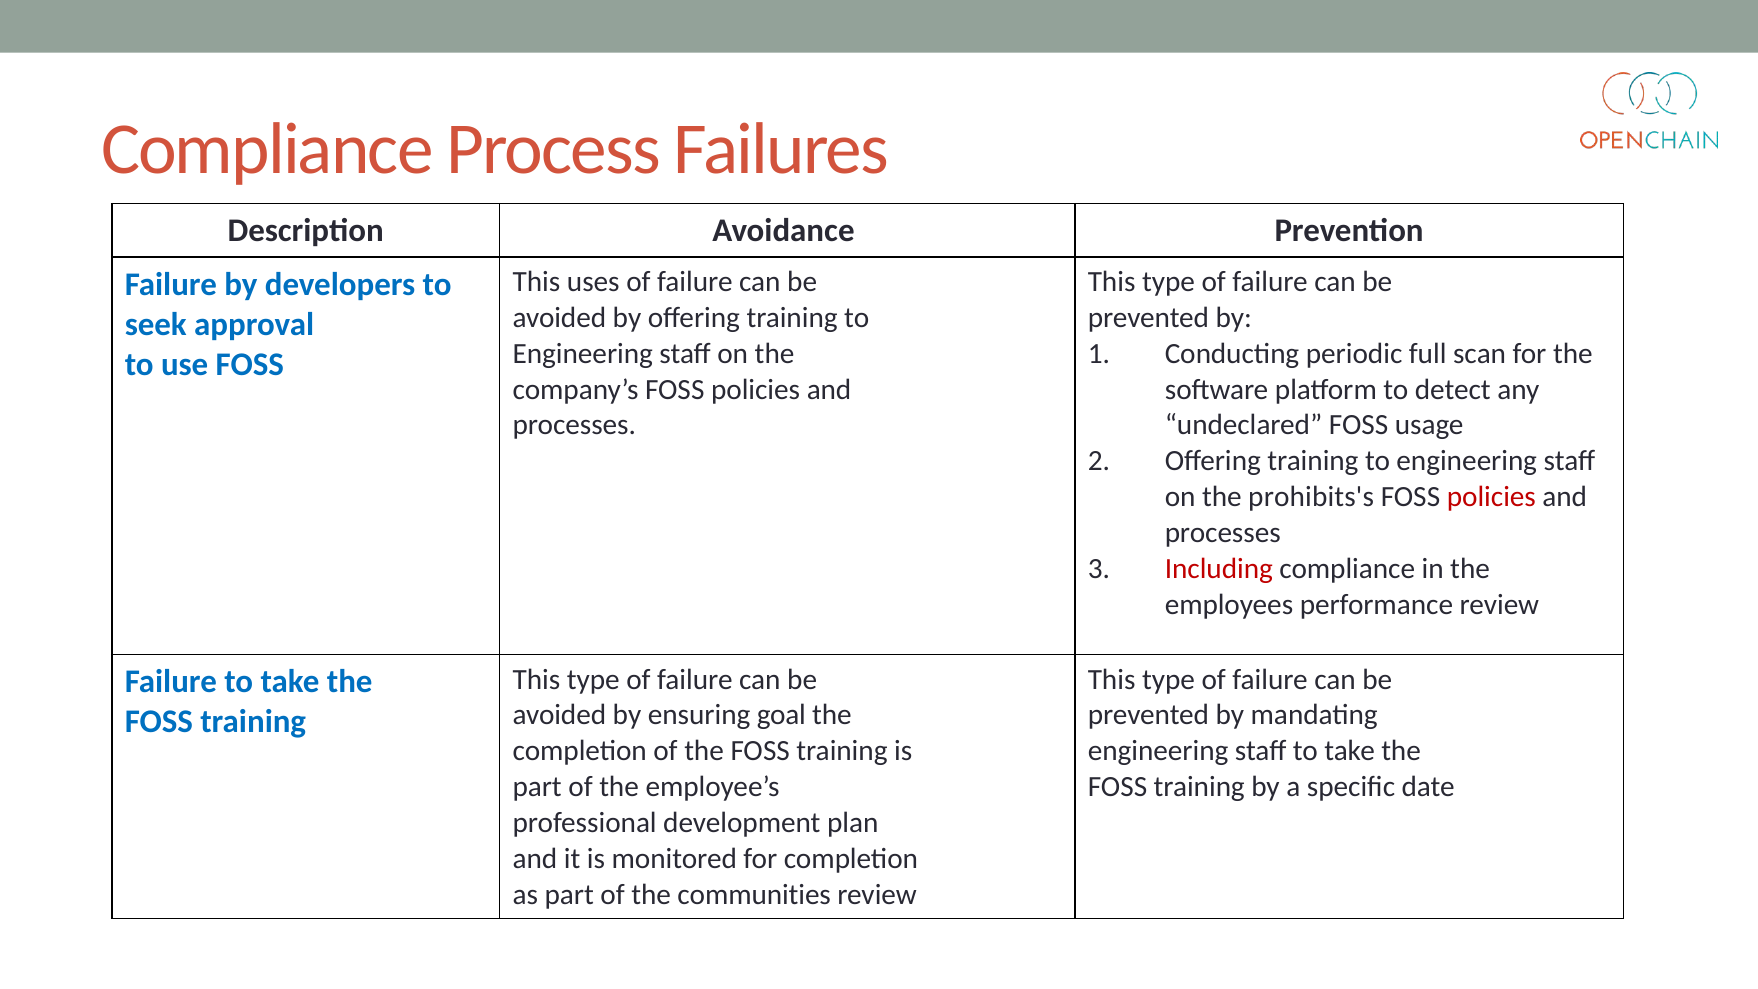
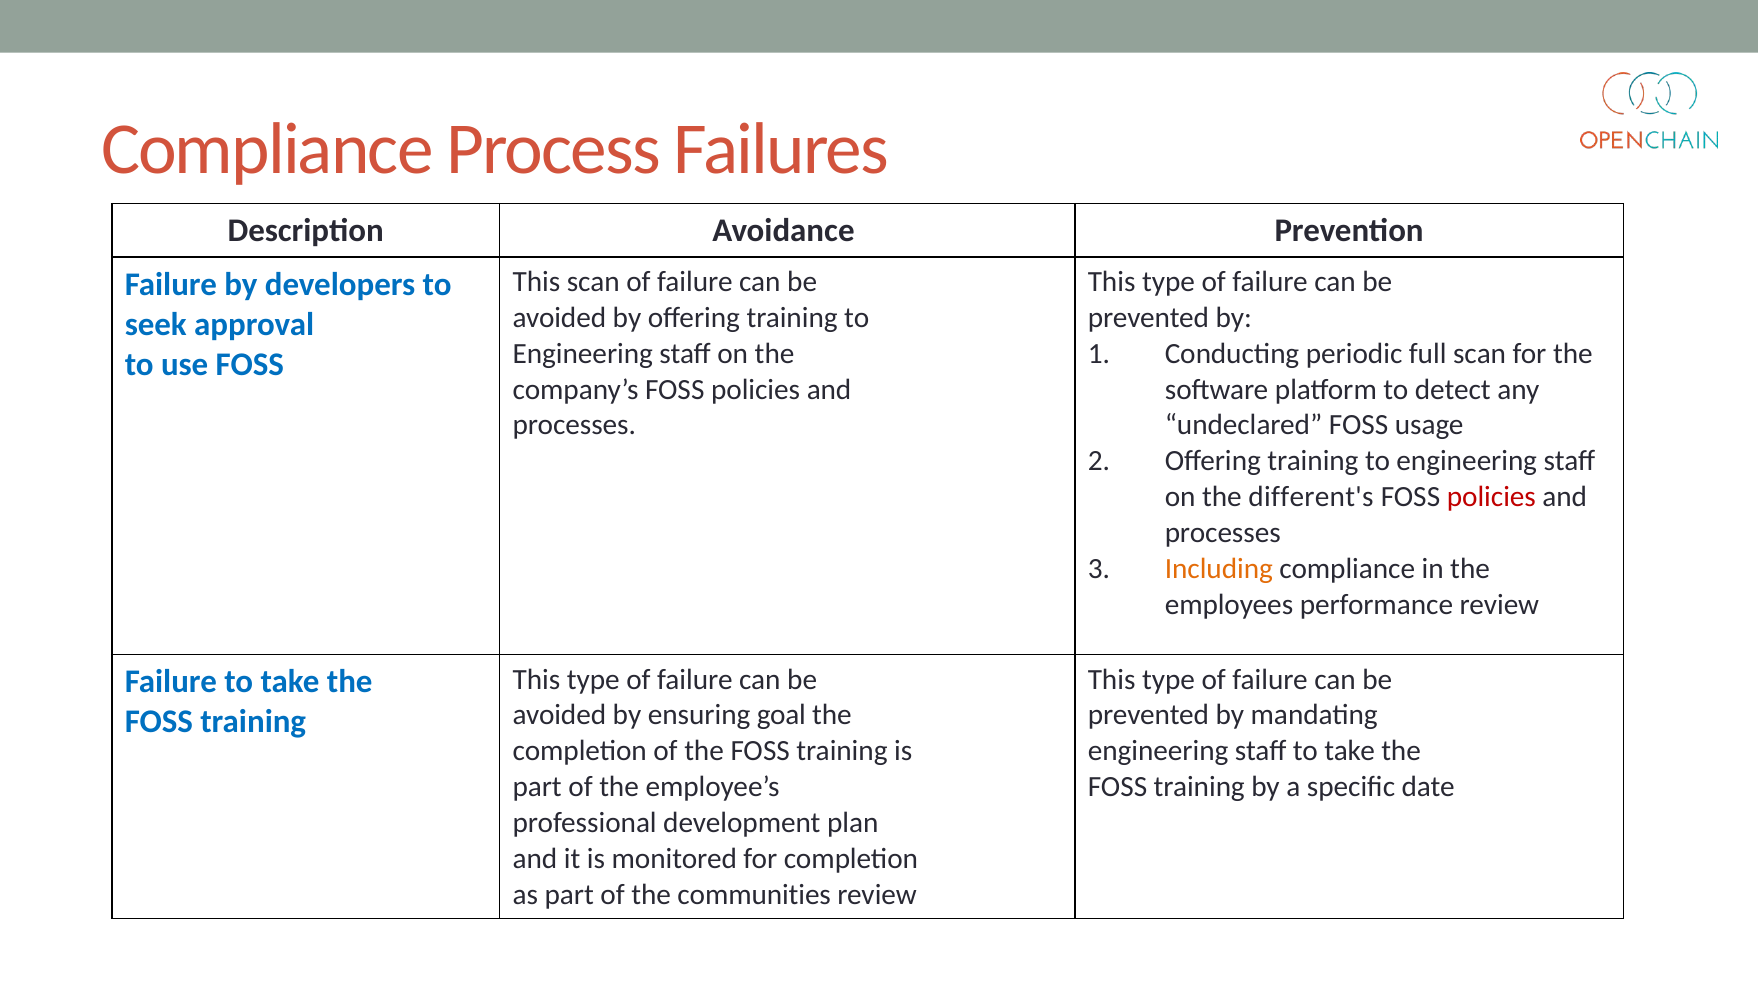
This uses: uses -> scan
prohibits's: prohibits's -> different's
Including colour: red -> orange
